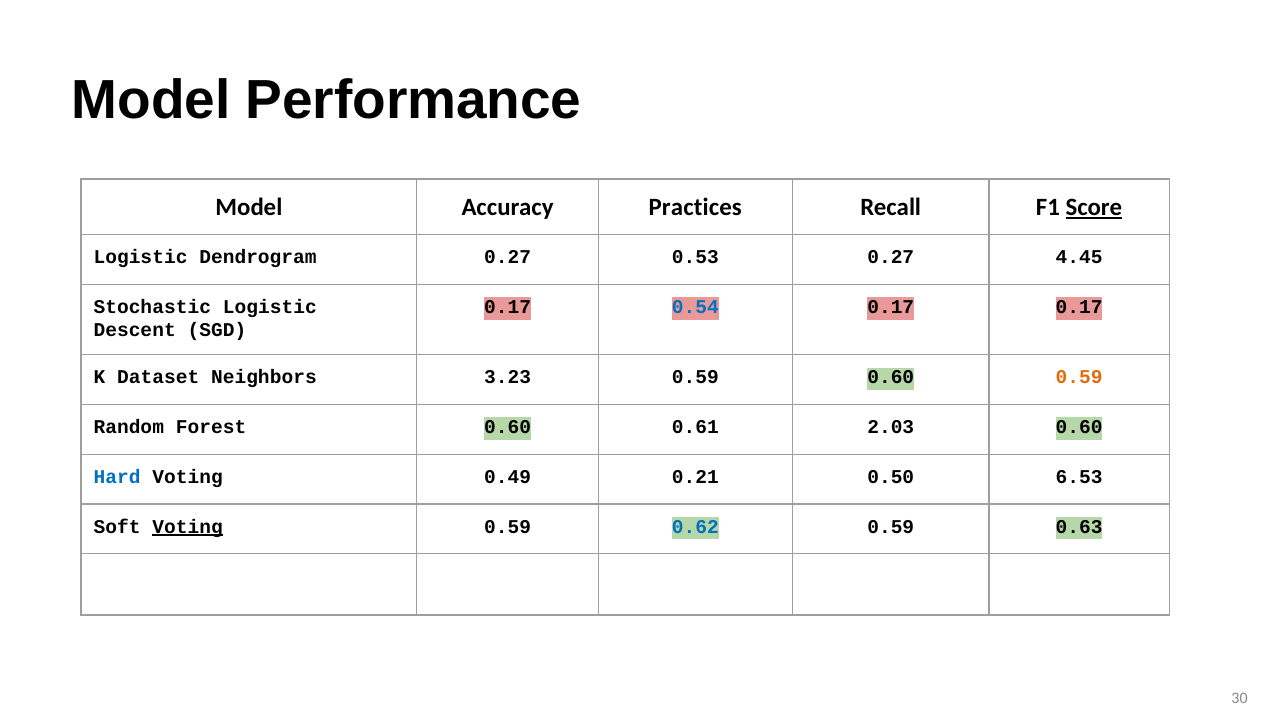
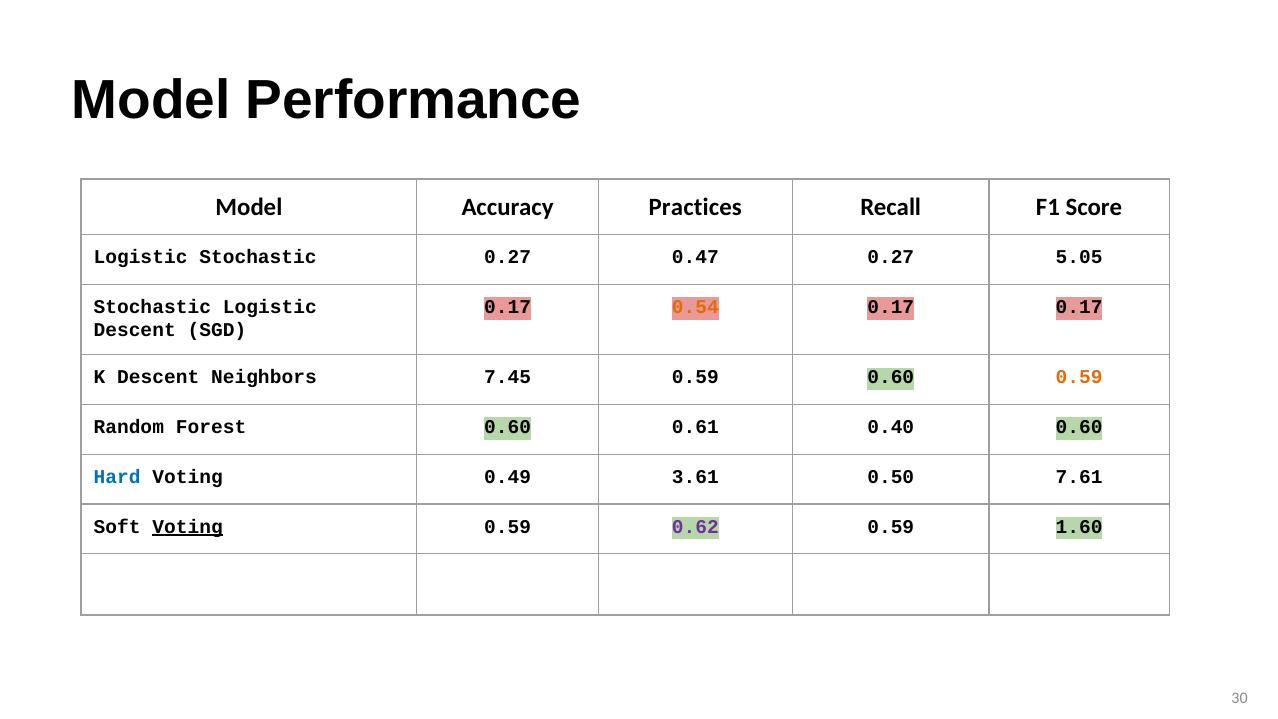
Score underline: present -> none
Logistic Dendrogram: Dendrogram -> Stochastic
0.53: 0.53 -> 0.47
4.45: 4.45 -> 5.05
0.54 colour: blue -> orange
K Dataset: Dataset -> Descent
3.23: 3.23 -> 7.45
2.03: 2.03 -> 0.40
0.21: 0.21 -> 3.61
6.53: 6.53 -> 7.61
0.62 colour: blue -> purple
0.63: 0.63 -> 1.60
